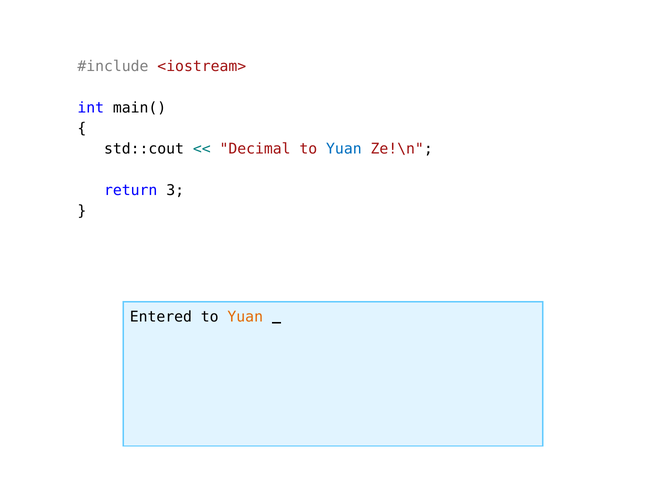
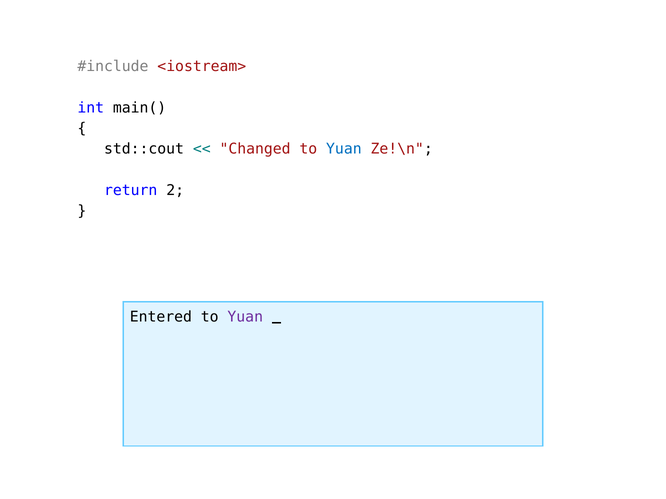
Decimal: Decimal -> Changed
3: 3 -> 2
Yuan at (245, 317) colour: orange -> purple
